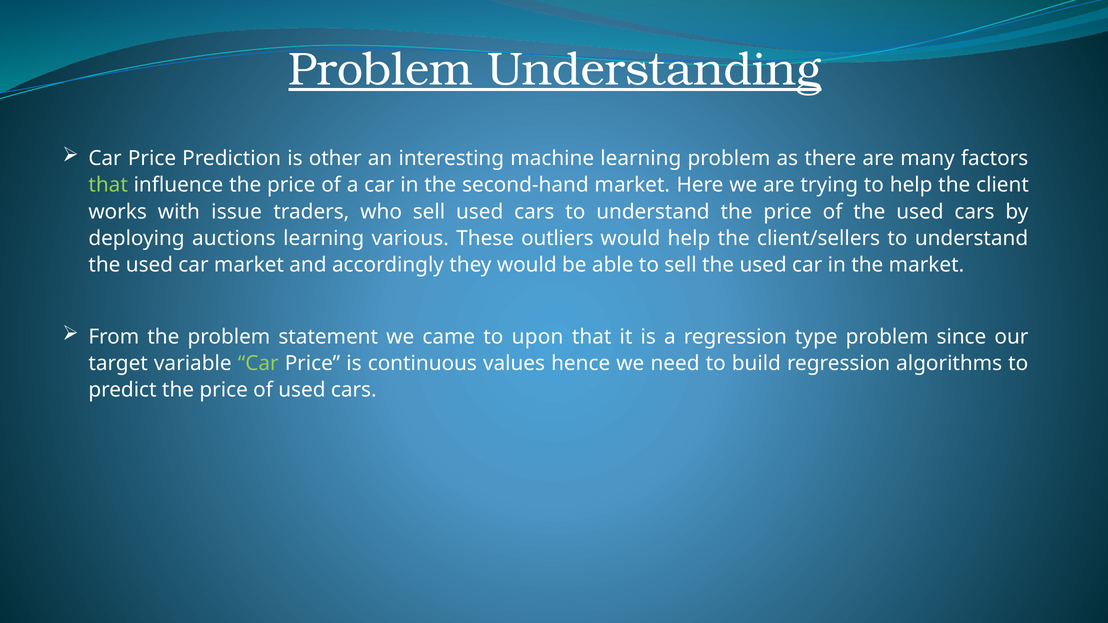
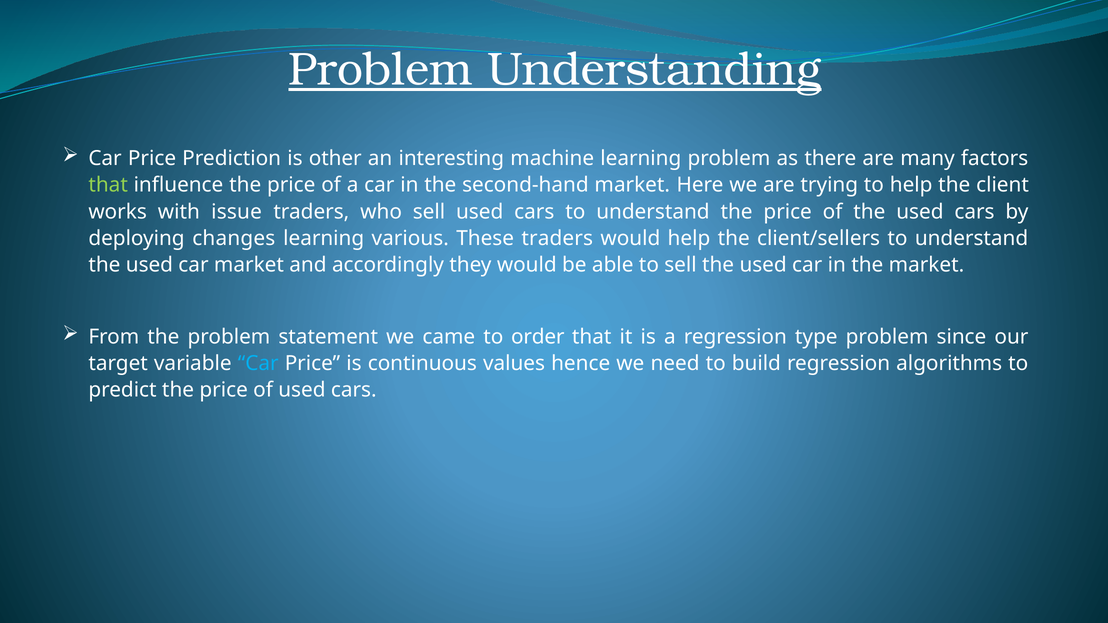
auctions: auctions -> changes
These outliers: outliers -> traders
upon: upon -> order
Car at (258, 364) colour: light green -> light blue
